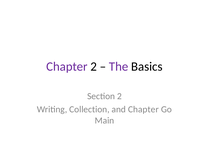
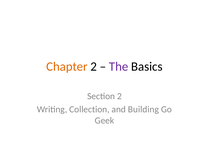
Chapter at (67, 66) colour: purple -> orange
and Chapter: Chapter -> Building
Main: Main -> Geek
